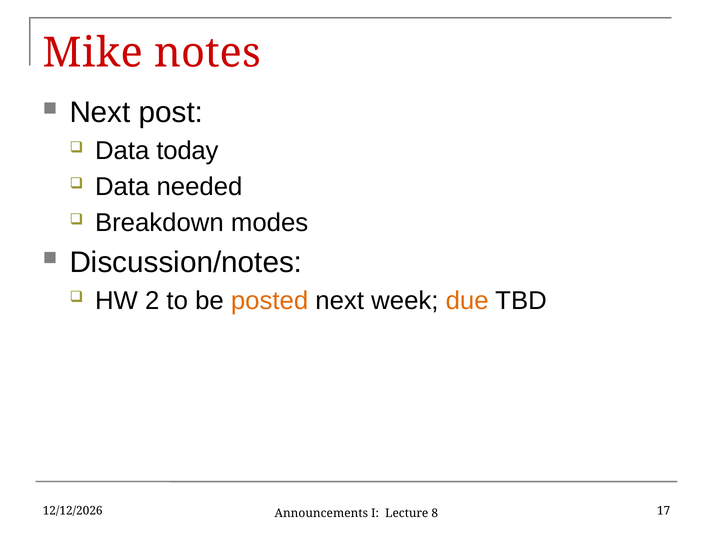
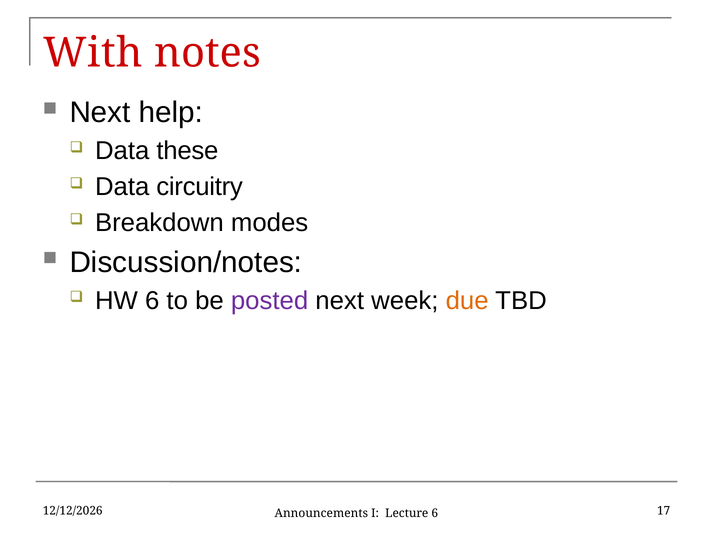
Mike: Mike -> With
post: post -> help
today: today -> these
needed: needed -> circuitry
HW 2: 2 -> 6
posted colour: orange -> purple
Lecture 8: 8 -> 6
